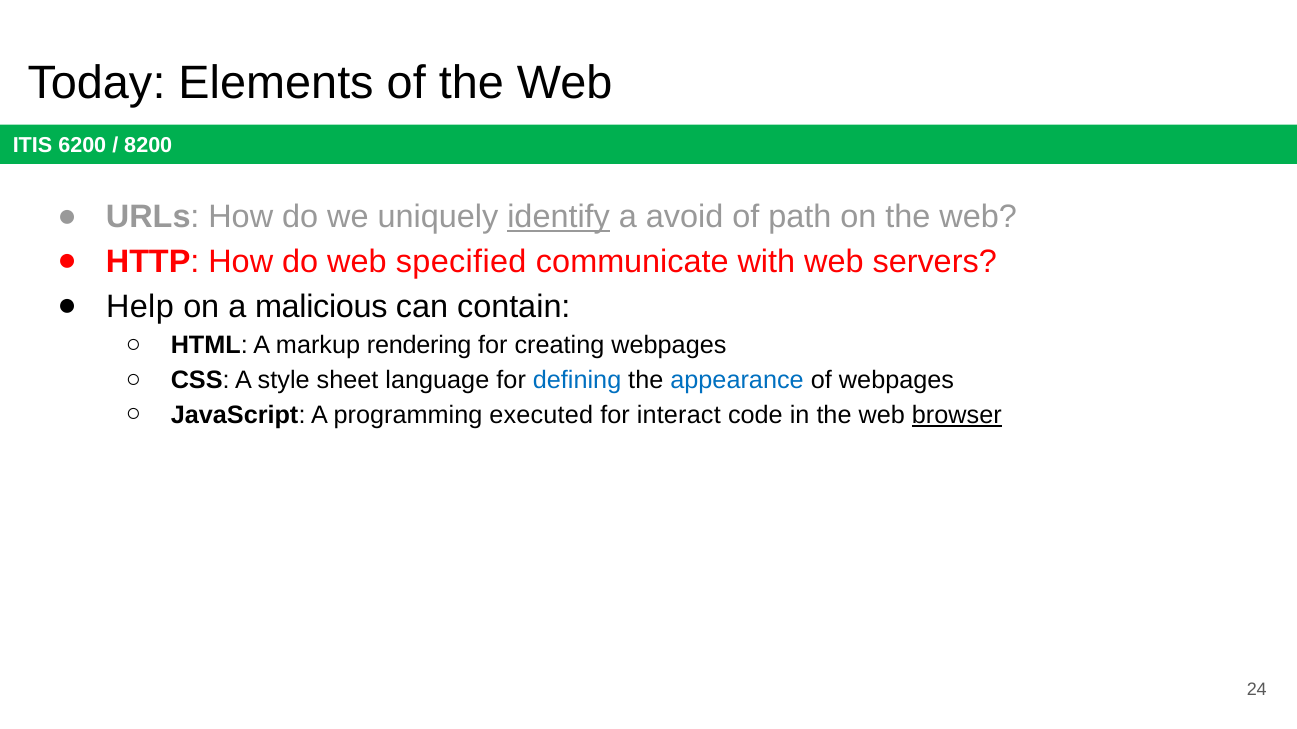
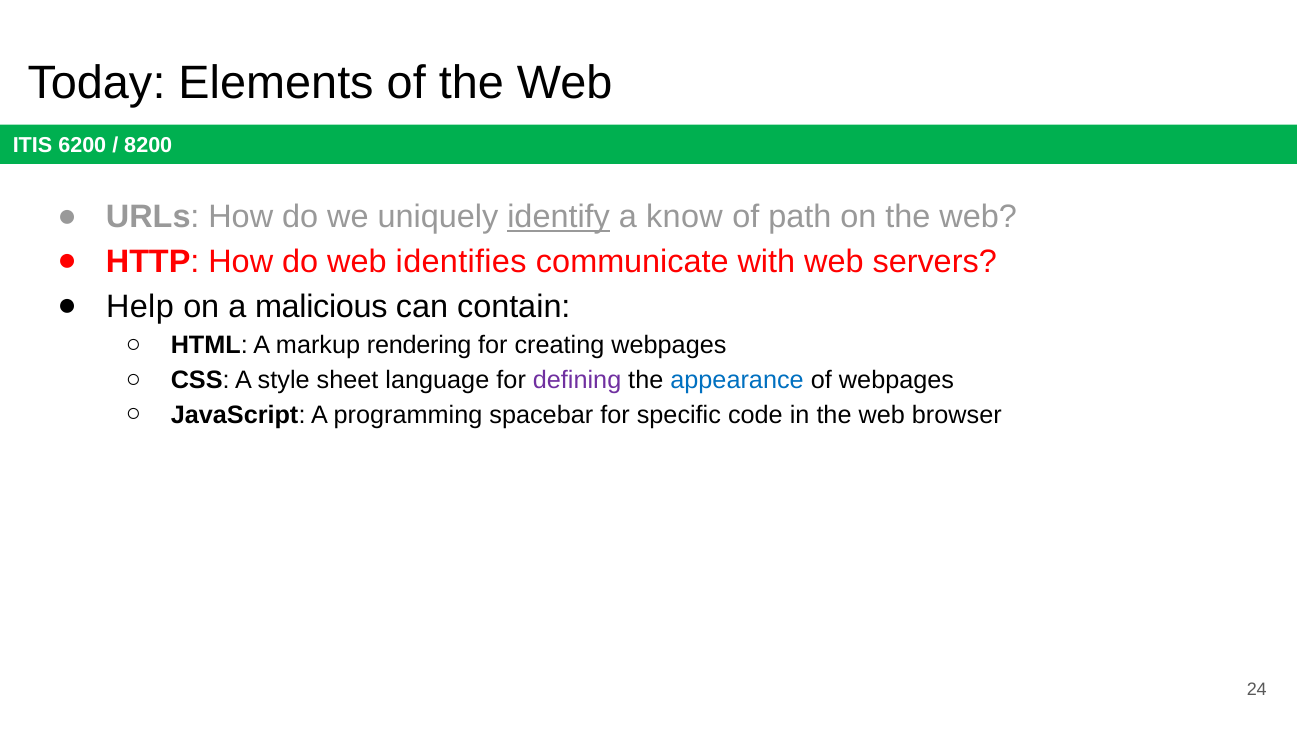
avoid: avoid -> know
specified: specified -> identifies
defining colour: blue -> purple
executed: executed -> spacebar
interact: interact -> specific
browser underline: present -> none
